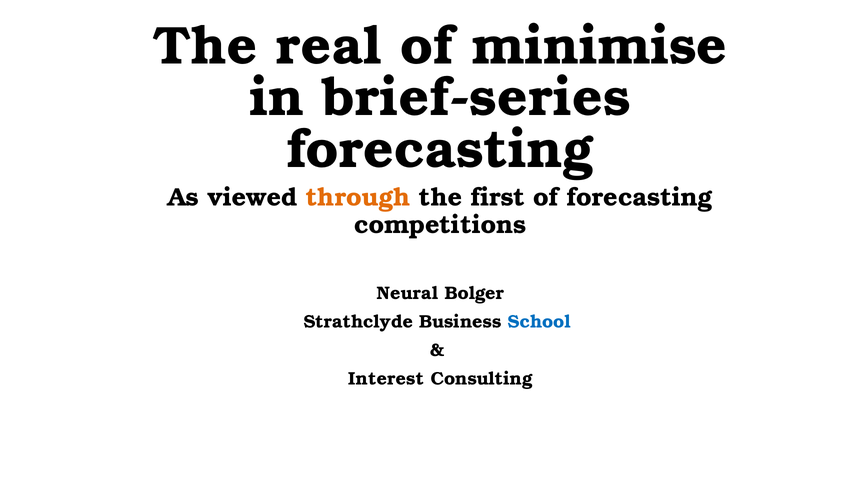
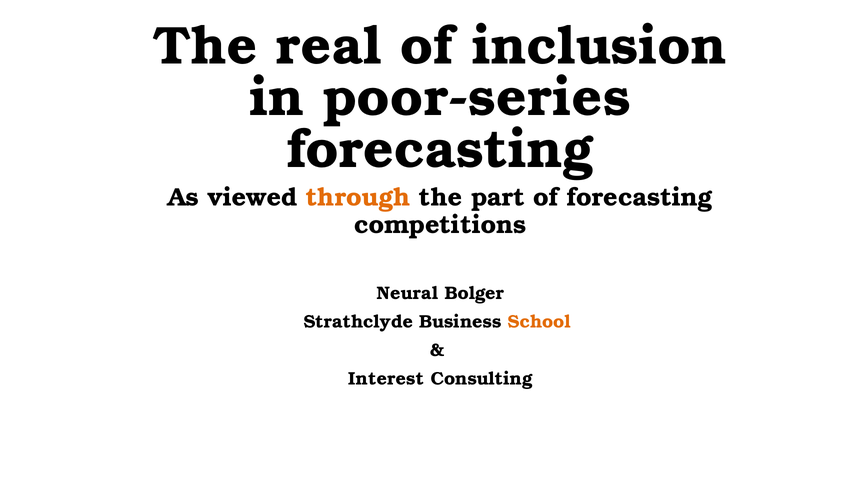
minimise: minimise -> inclusion
brief-series: brief-series -> poor-series
first: first -> part
School colour: blue -> orange
